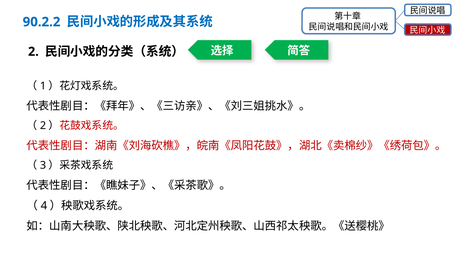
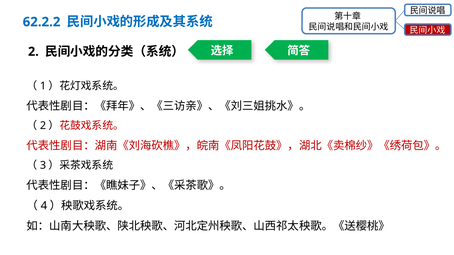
90.2.2: 90.2.2 -> 62.2.2
